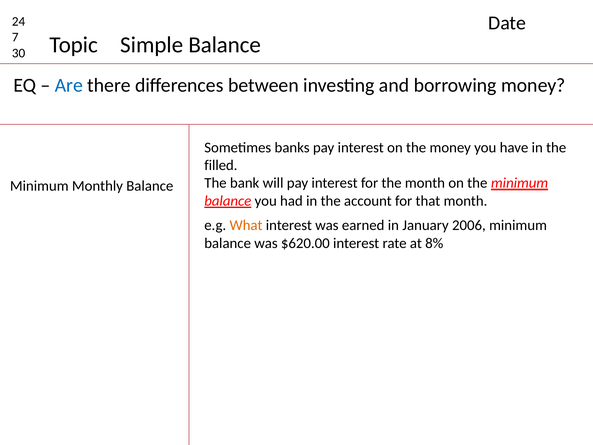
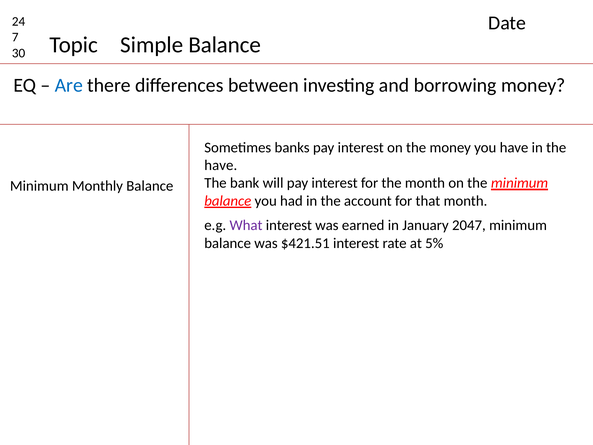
filled at (221, 165): filled -> have
What colour: orange -> purple
2006: 2006 -> 2047
$620.00: $620.00 -> $421.51
8%: 8% -> 5%
